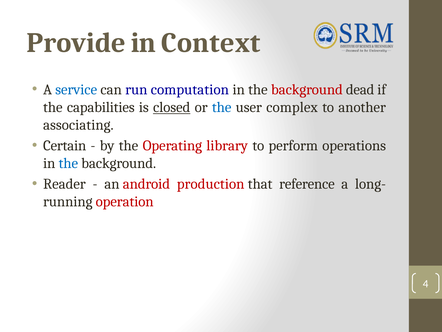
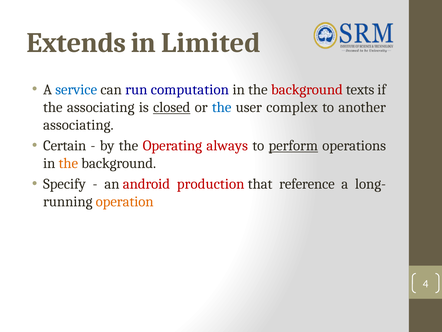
Provide: Provide -> Extends
Context: Context -> Limited
dead: dead -> texts
the capabilities: capabilities -> associating
library: library -> always
perform underline: none -> present
the at (68, 163) colour: blue -> orange
Reader: Reader -> Specify
operation colour: red -> orange
